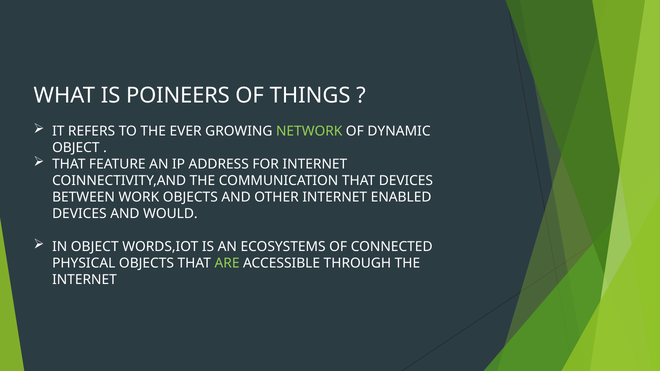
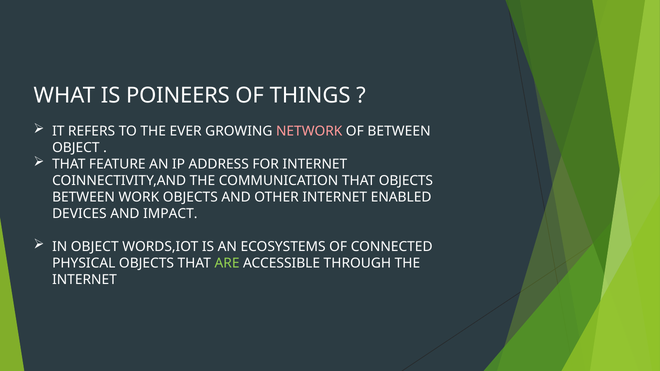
NETWORK colour: light green -> pink
OF DYNAMIC: DYNAMIC -> BETWEEN
THAT DEVICES: DEVICES -> OBJECTS
WOULD: WOULD -> IMPACT
